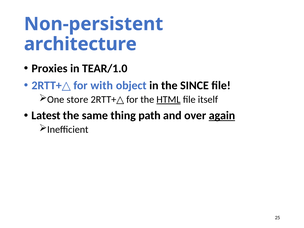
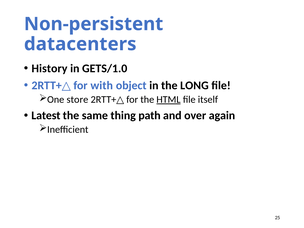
architecture: architecture -> datacenters
Proxies: Proxies -> History
TEAR/1.0: TEAR/1.0 -> GETS/1.0
SINCE: SINCE -> LONG
again underline: present -> none
